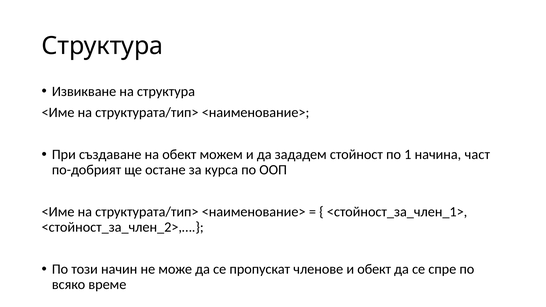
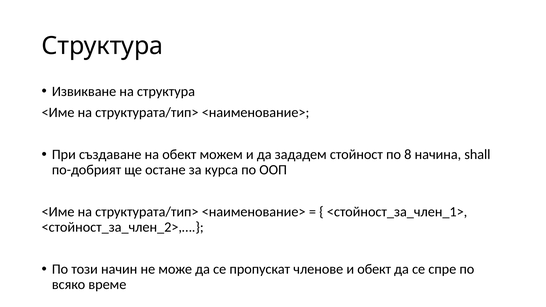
1: 1 -> 8
част: част -> shall
